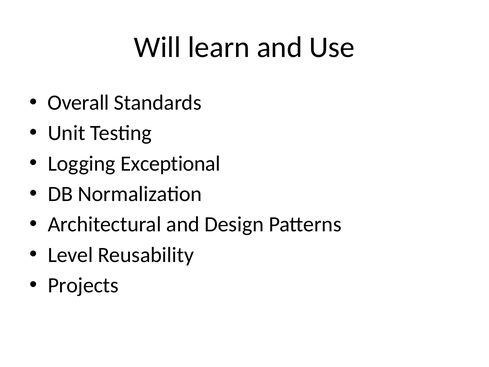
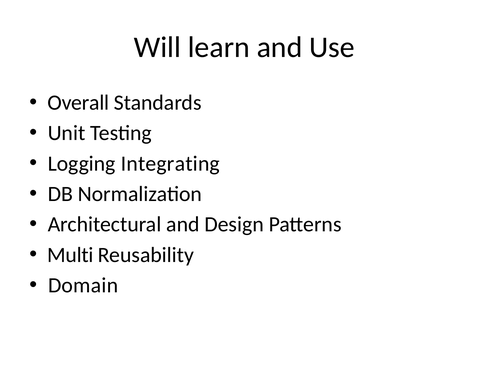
Exceptional: Exceptional -> Integrating
Level: Level -> Multi
Projects: Projects -> Domain
